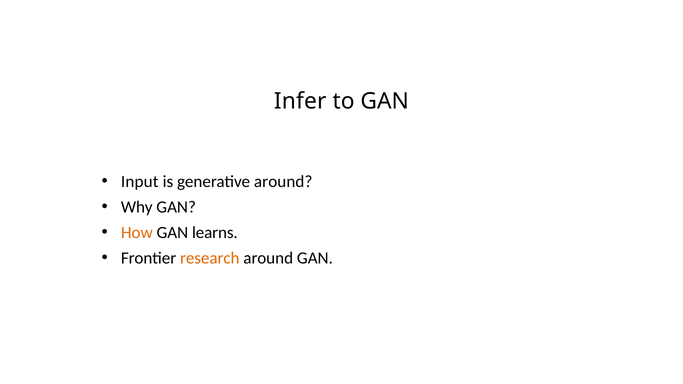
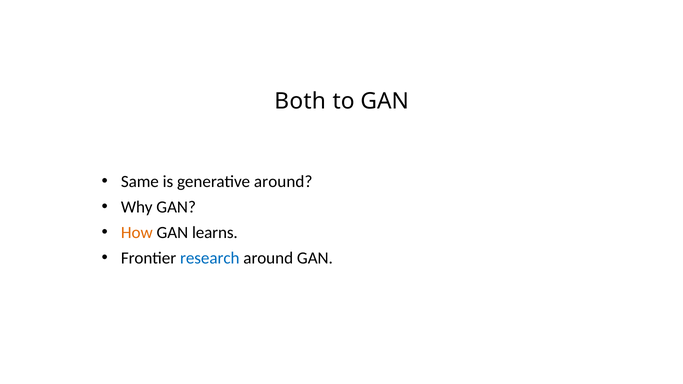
Infer: Infer -> Both
Input: Input -> Same
research colour: orange -> blue
